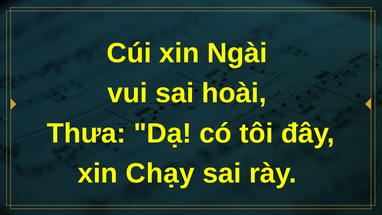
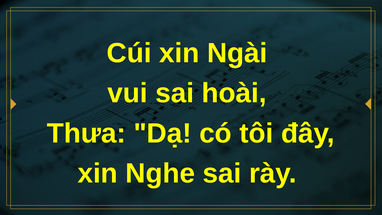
Chạy: Chạy -> Nghe
